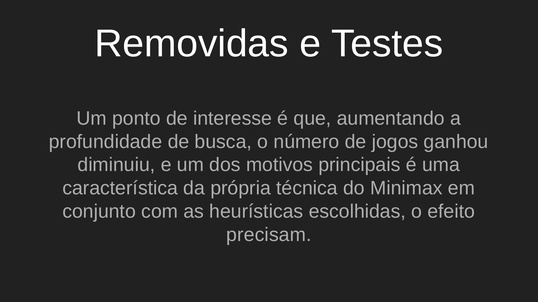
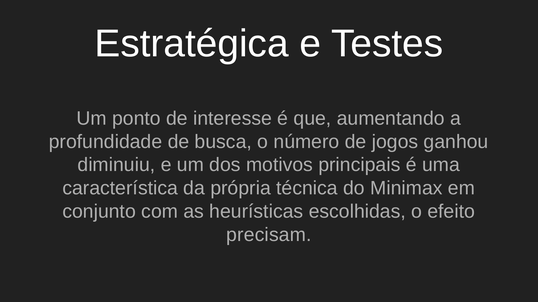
Removidas: Removidas -> Estratégica
